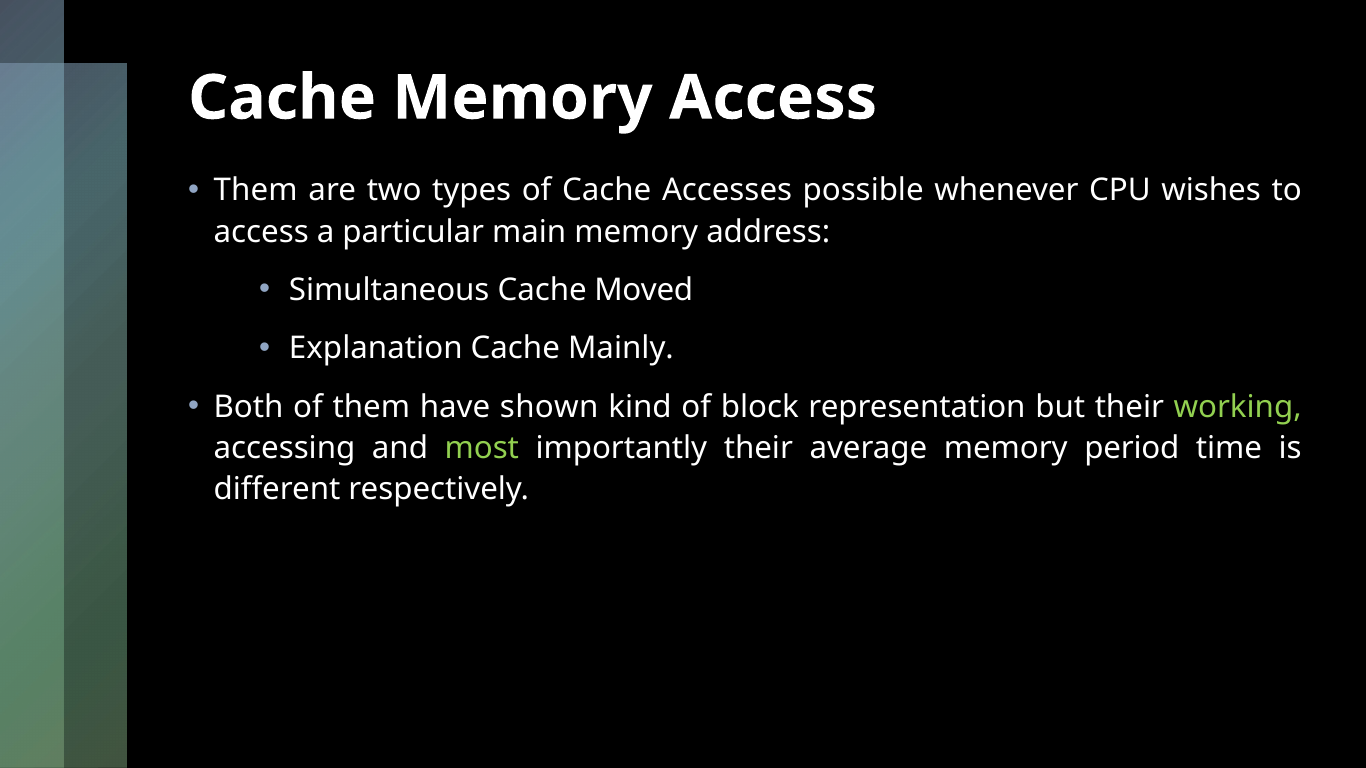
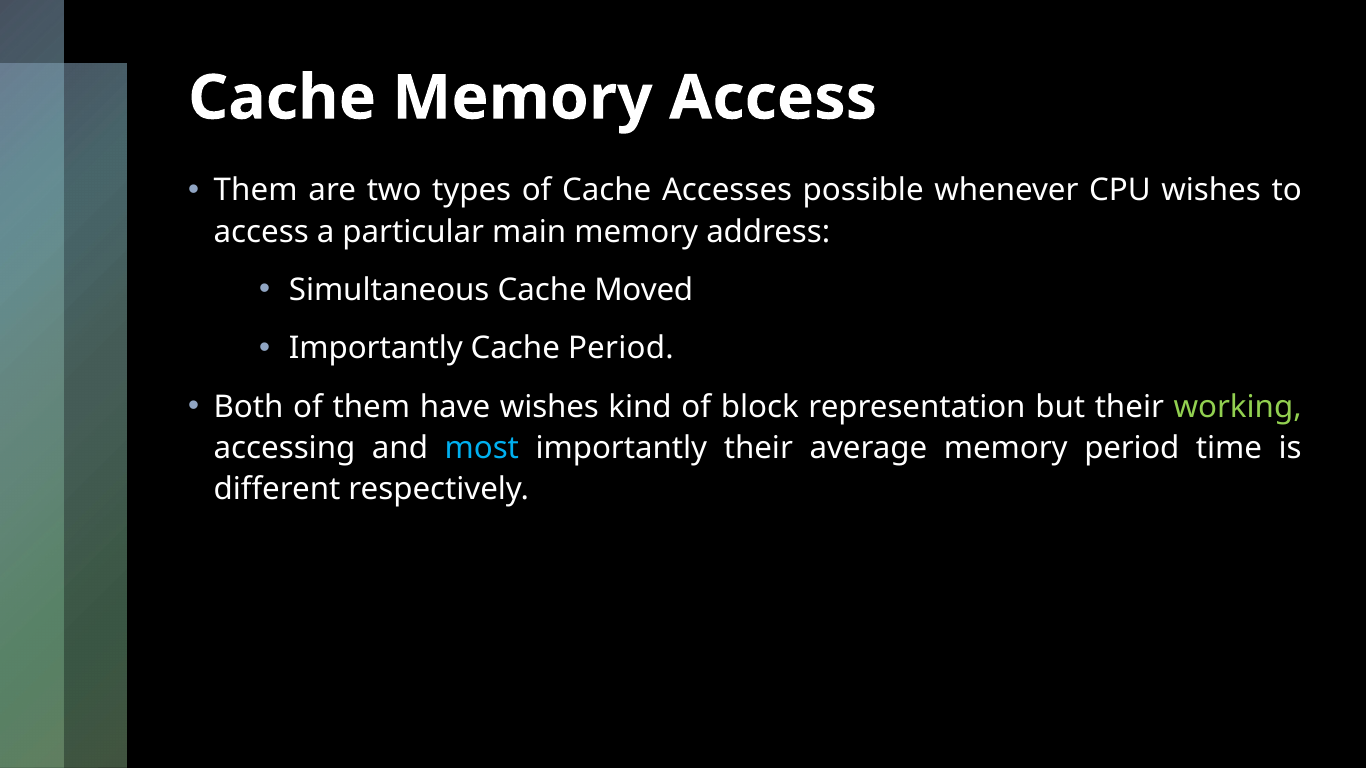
Explanation at (376, 349): Explanation -> Importantly
Cache Mainly: Mainly -> Period
have shown: shown -> wishes
most colour: light green -> light blue
